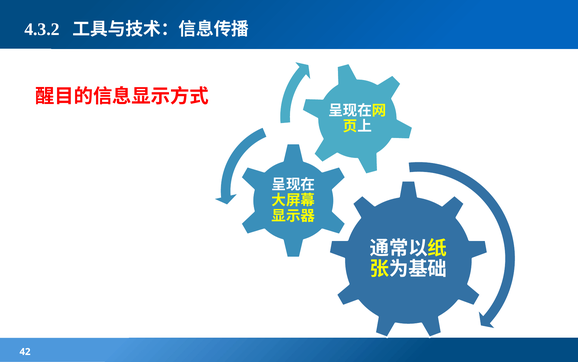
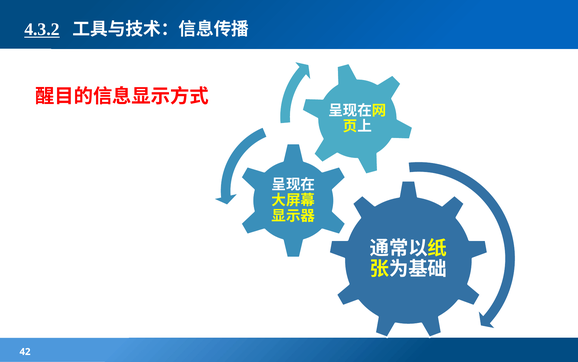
4.3.2 underline: none -> present
